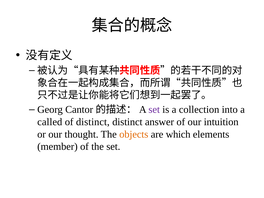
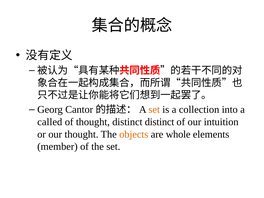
set at (154, 110) colour: purple -> orange
of distinct: distinct -> thought
distinct answer: answer -> distinct
which: which -> whole
